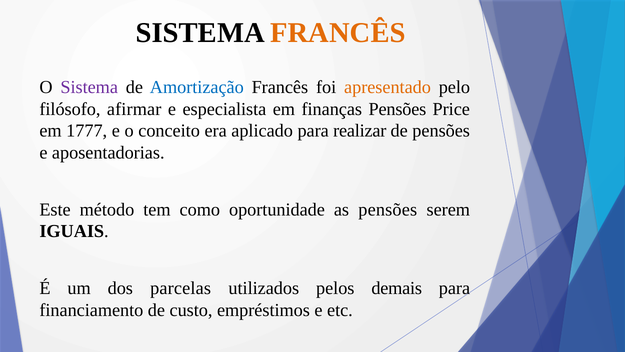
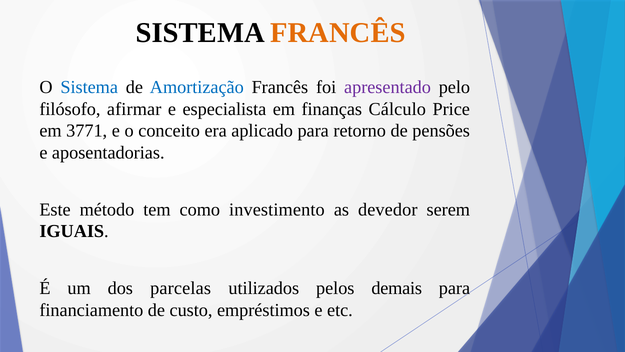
Sistema at (89, 87) colour: purple -> blue
apresentado colour: orange -> purple
finanças Pensões: Pensões -> Cálculo
1777: 1777 -> 3771
realizar: realizar -> retorno
oportunidade: oportunidade -> investimento
as pensões: pensões -> devedor
